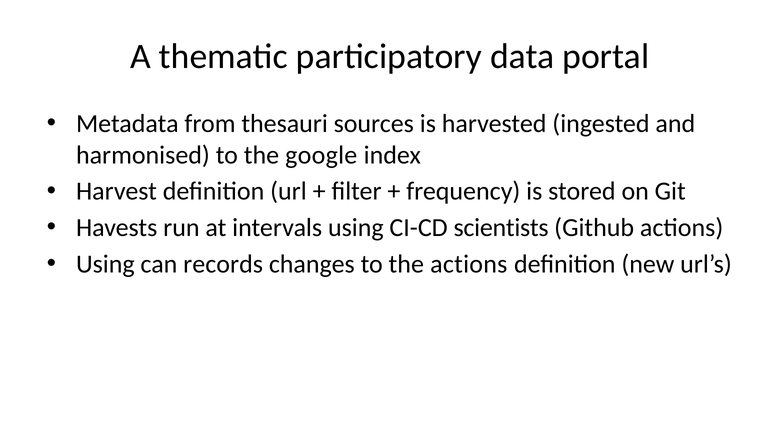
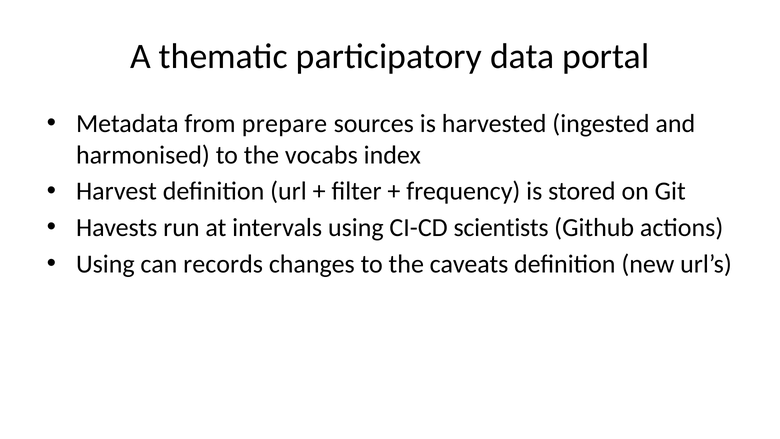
thesauri: thesauri -> prepare
google: google -> vocabs
the actions: actions -> caveats
